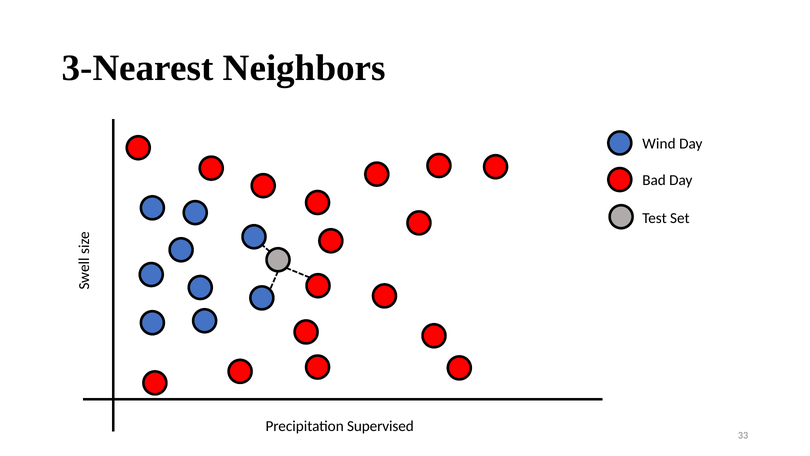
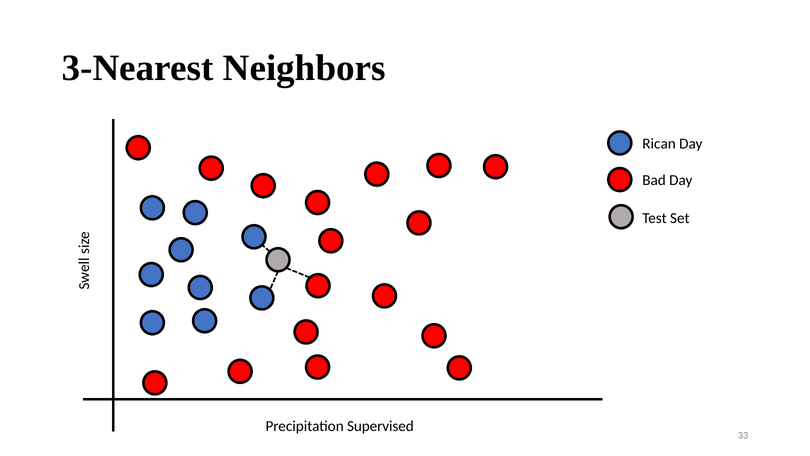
Wind: Wind -> Rican
